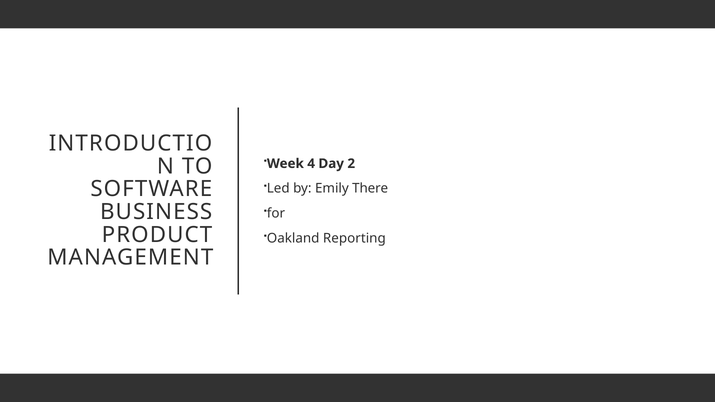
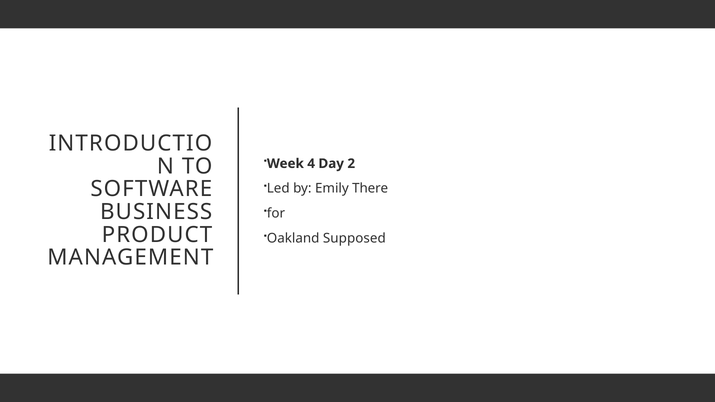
Reporting: Reporting -> Supposed
